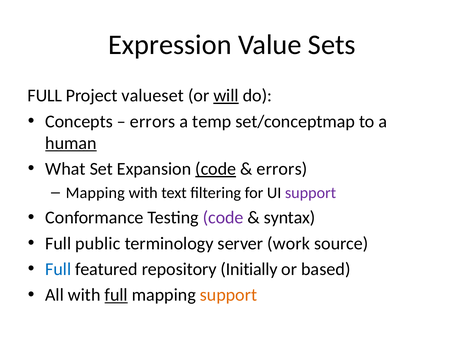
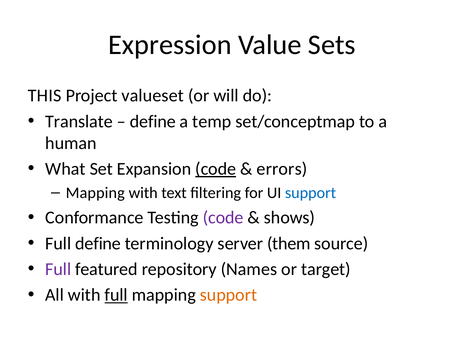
FULL at (45, 96): FULL -> THIS
will underline: present -> none
Concepts: Concepts -> Translate
errors at (153, 121): errors -> define
human underline: present -> none
support at (311, 193) colour: purple -> blue
syntax: syntax -> shows
Full public: public -> define
work: work -> them
Full at (58, 269) colour: blue -> purple
Initially: Initially -> Names
based: based -> target
